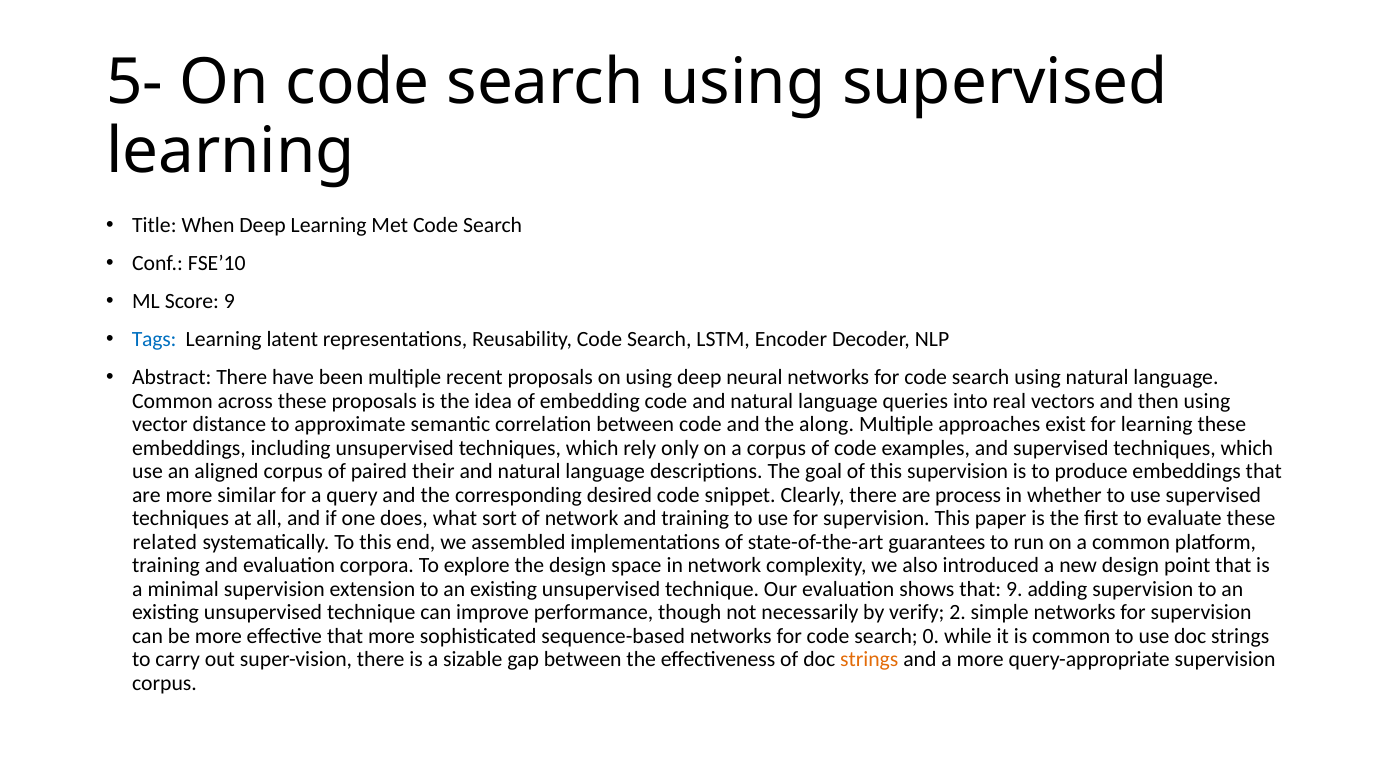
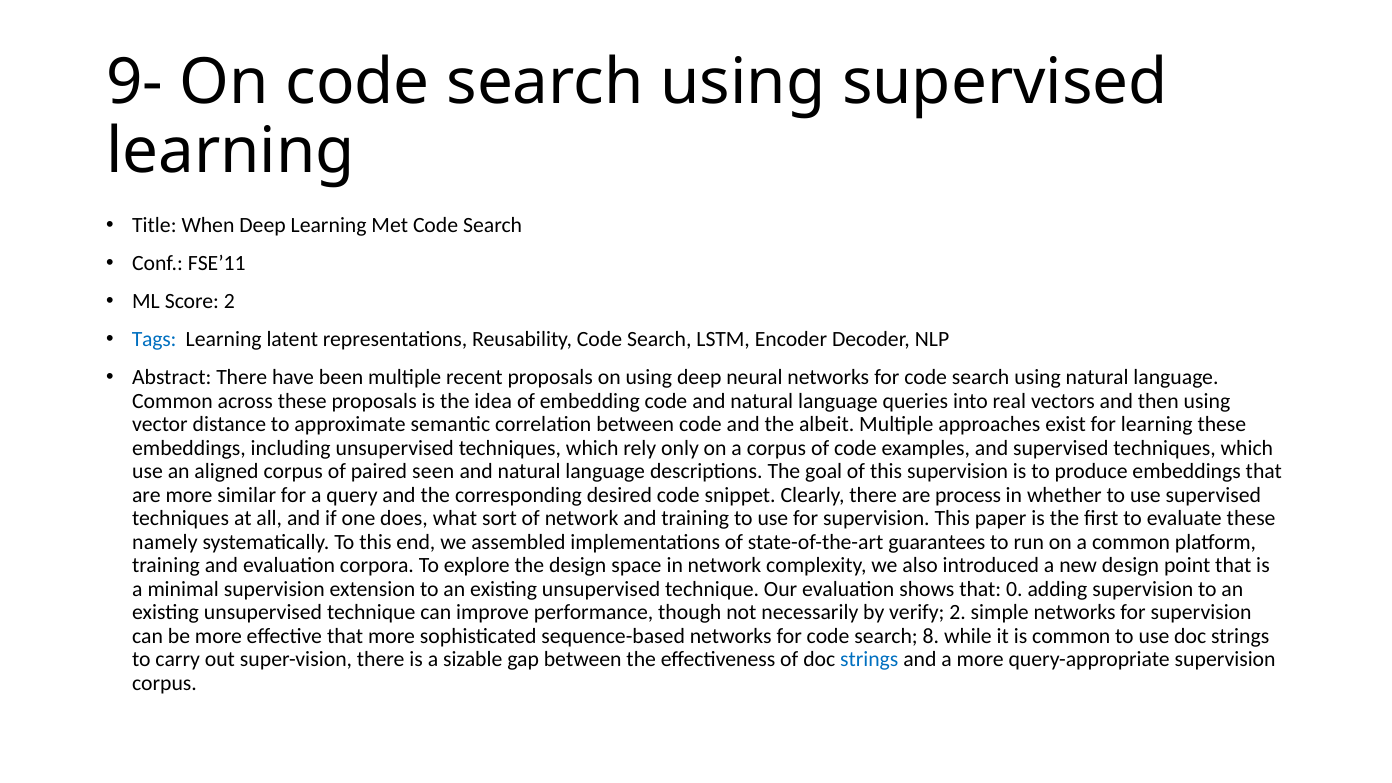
5-: 5- -> 9-
FSE’10: FSE’10 -> FSE’11
Score 9: 9 -> 2
along: along -> albeit
their: their -> seen
related: related -> namely
that 9: 9 -> 0
0: 0 -> 8
strings at (869, 659) colour: orange -> blue
